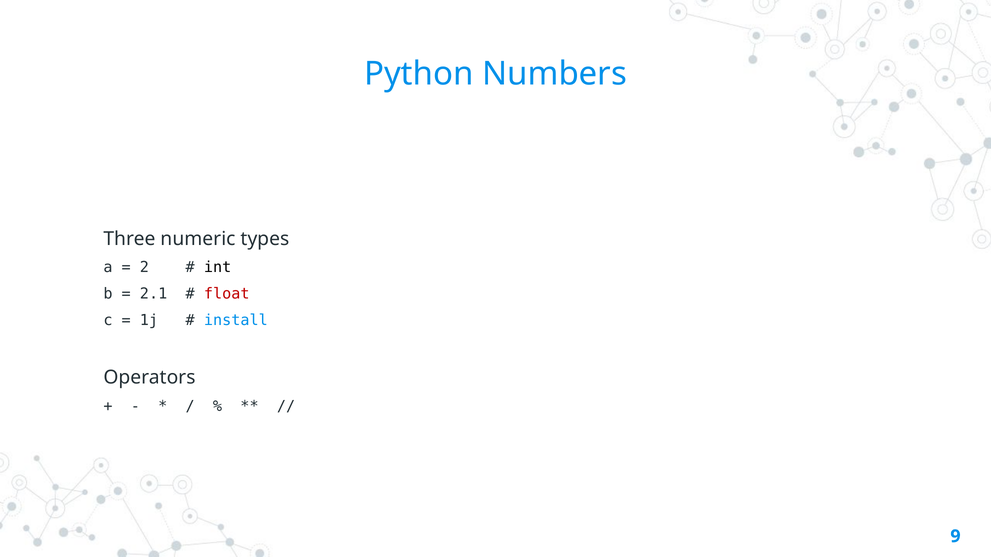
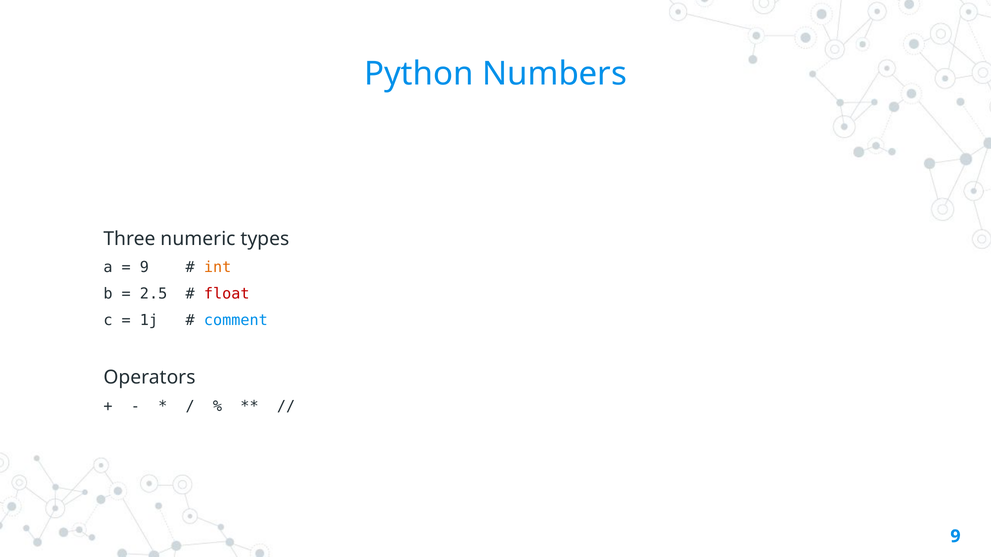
2 at (144, 268): 2 -> 9
int colour: black -> orange
2.1: 2.1 -> 2.5
install: install -> comment
